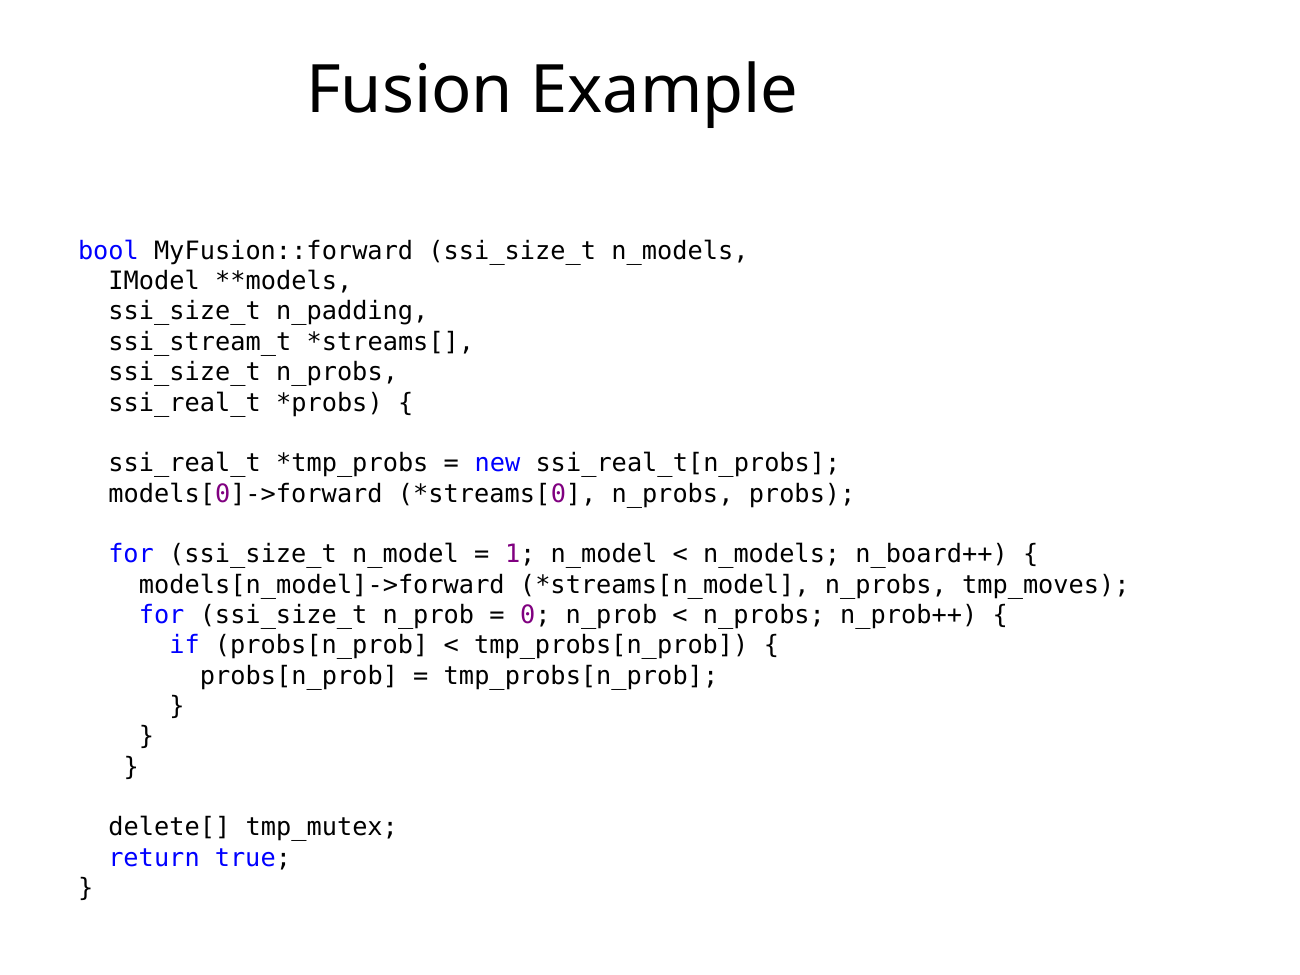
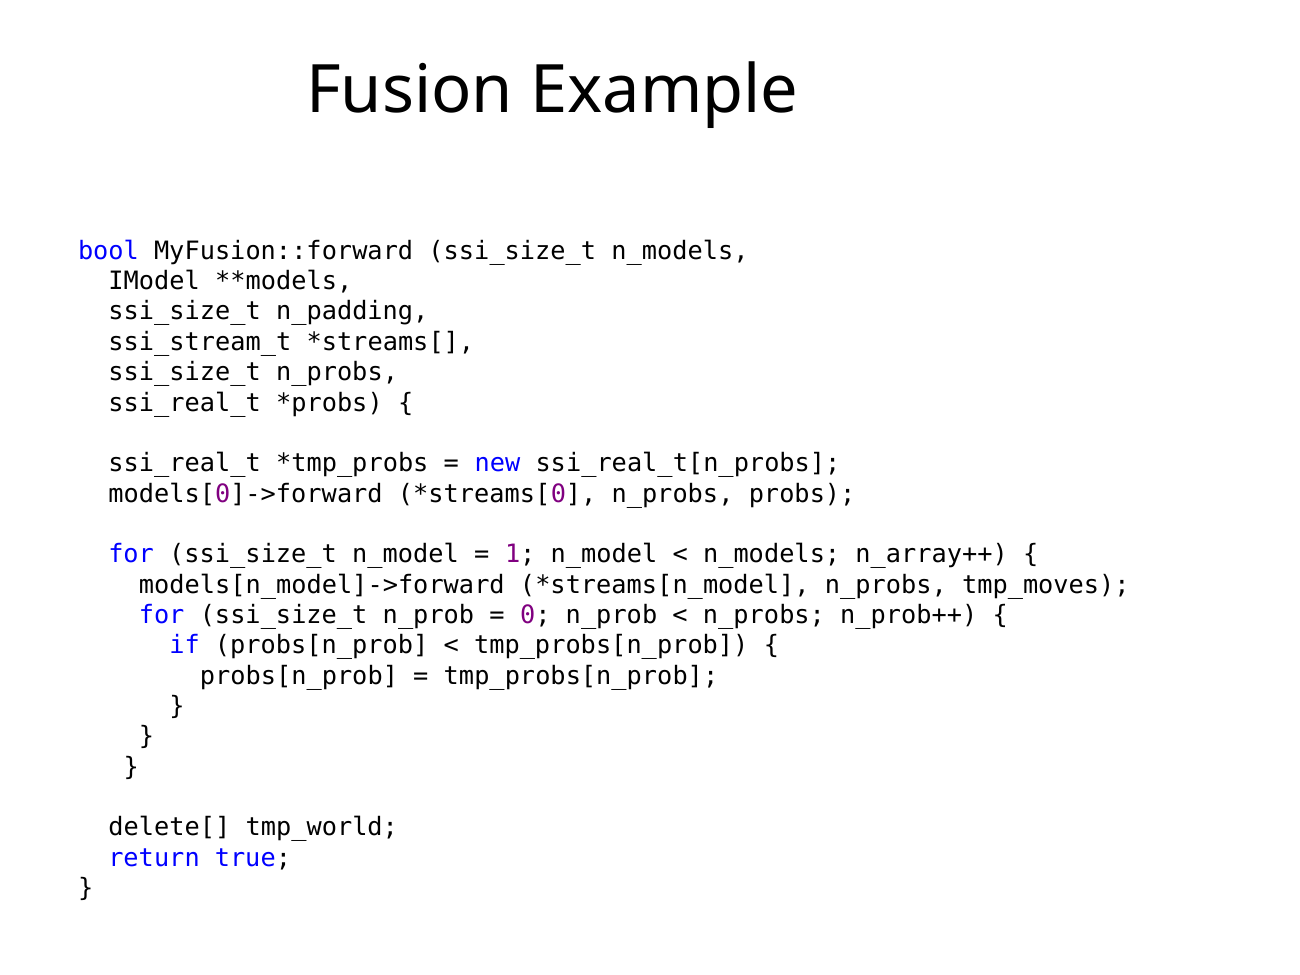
n_board++: n_board++ -> n_array++
tmp_mutex: tmp_mutex -> tmp_world
